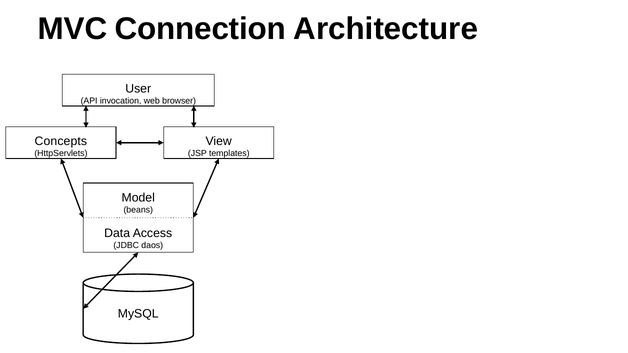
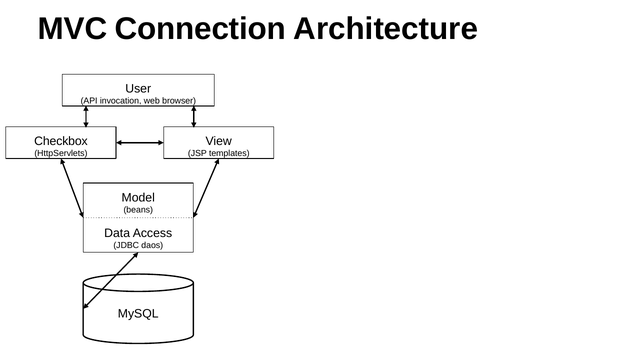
Concepts: Concepts -> Checkbox
